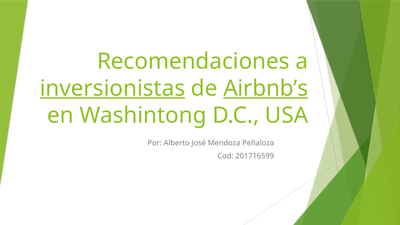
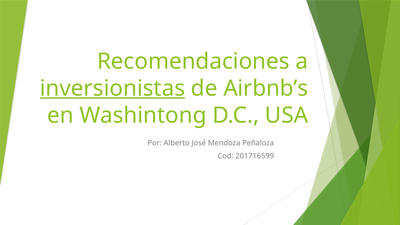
Airbnb’s underline: present -> none
